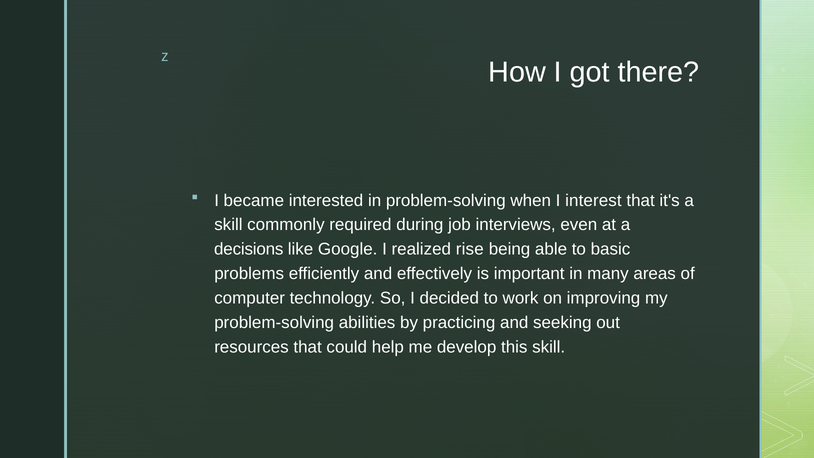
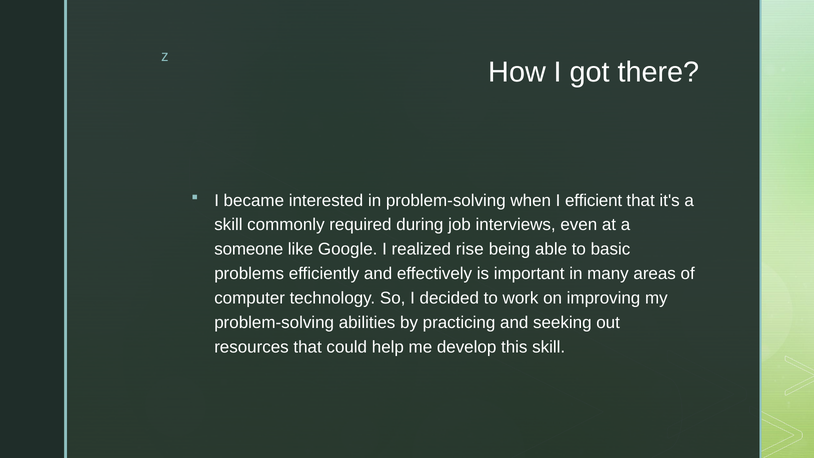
interest: interest -> efficient
decisions: decisions -> someone
